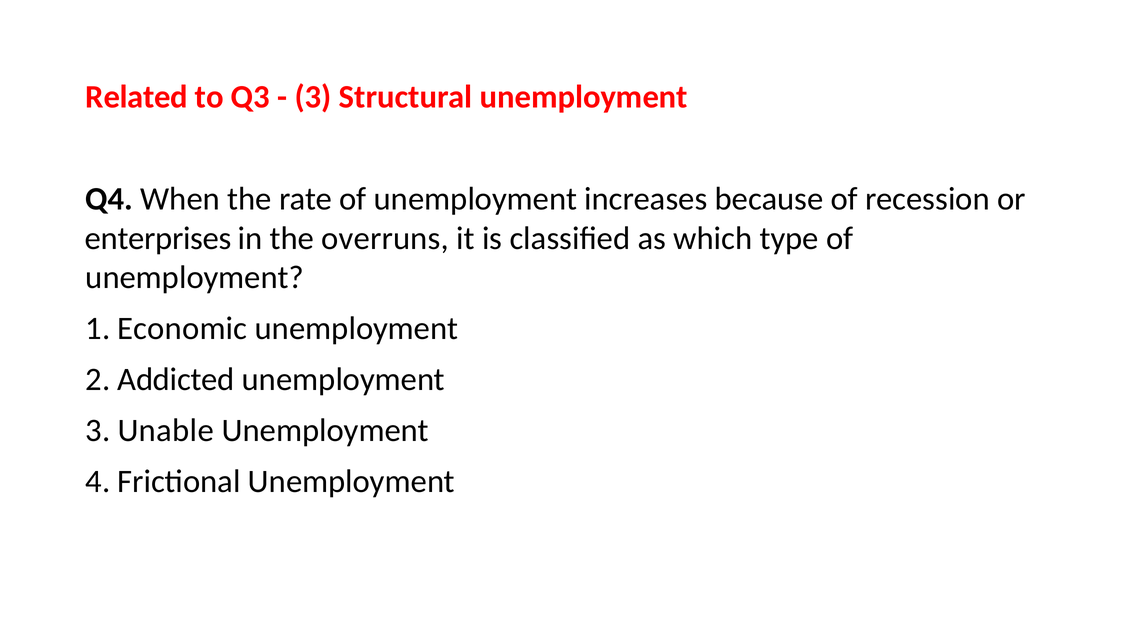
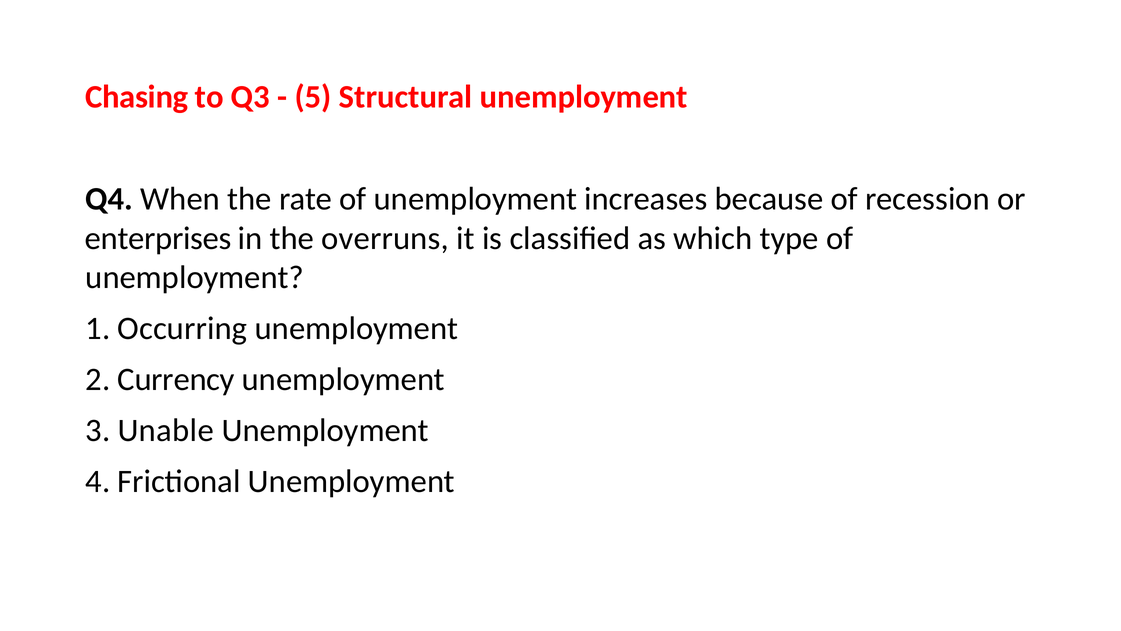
Related: Related -> Chasing
3 at (313, 97): 3 -> 5
Economic: Economic -> Occurring
Addicted: Addicted -> Currency
